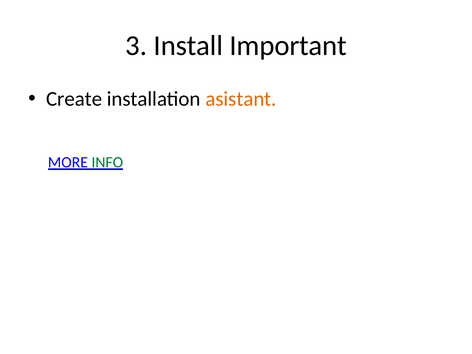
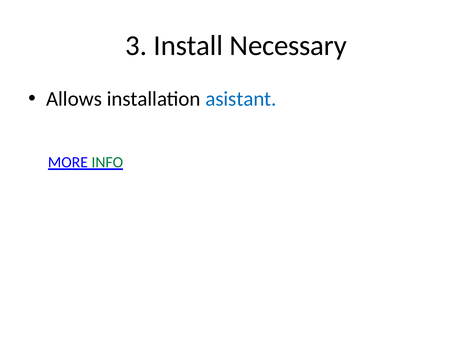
Important: Important -> Necessary
Create: Create -> Allows
asistant colour: orange -> blue
